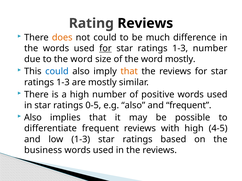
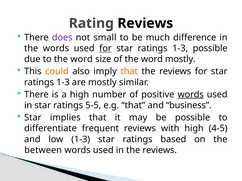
does colour: orange -> purple
not could: could -> small
1-3 number: number -> possible
could at (57, 72) colour: blue -> orange
words at (191, 95) underline: none -> present
0-5: 0-5 -> 5-5
e.g also: also -> that
and frequent: frequent -> business
Also at (33, 118): Also -> Star
business: business -> between
